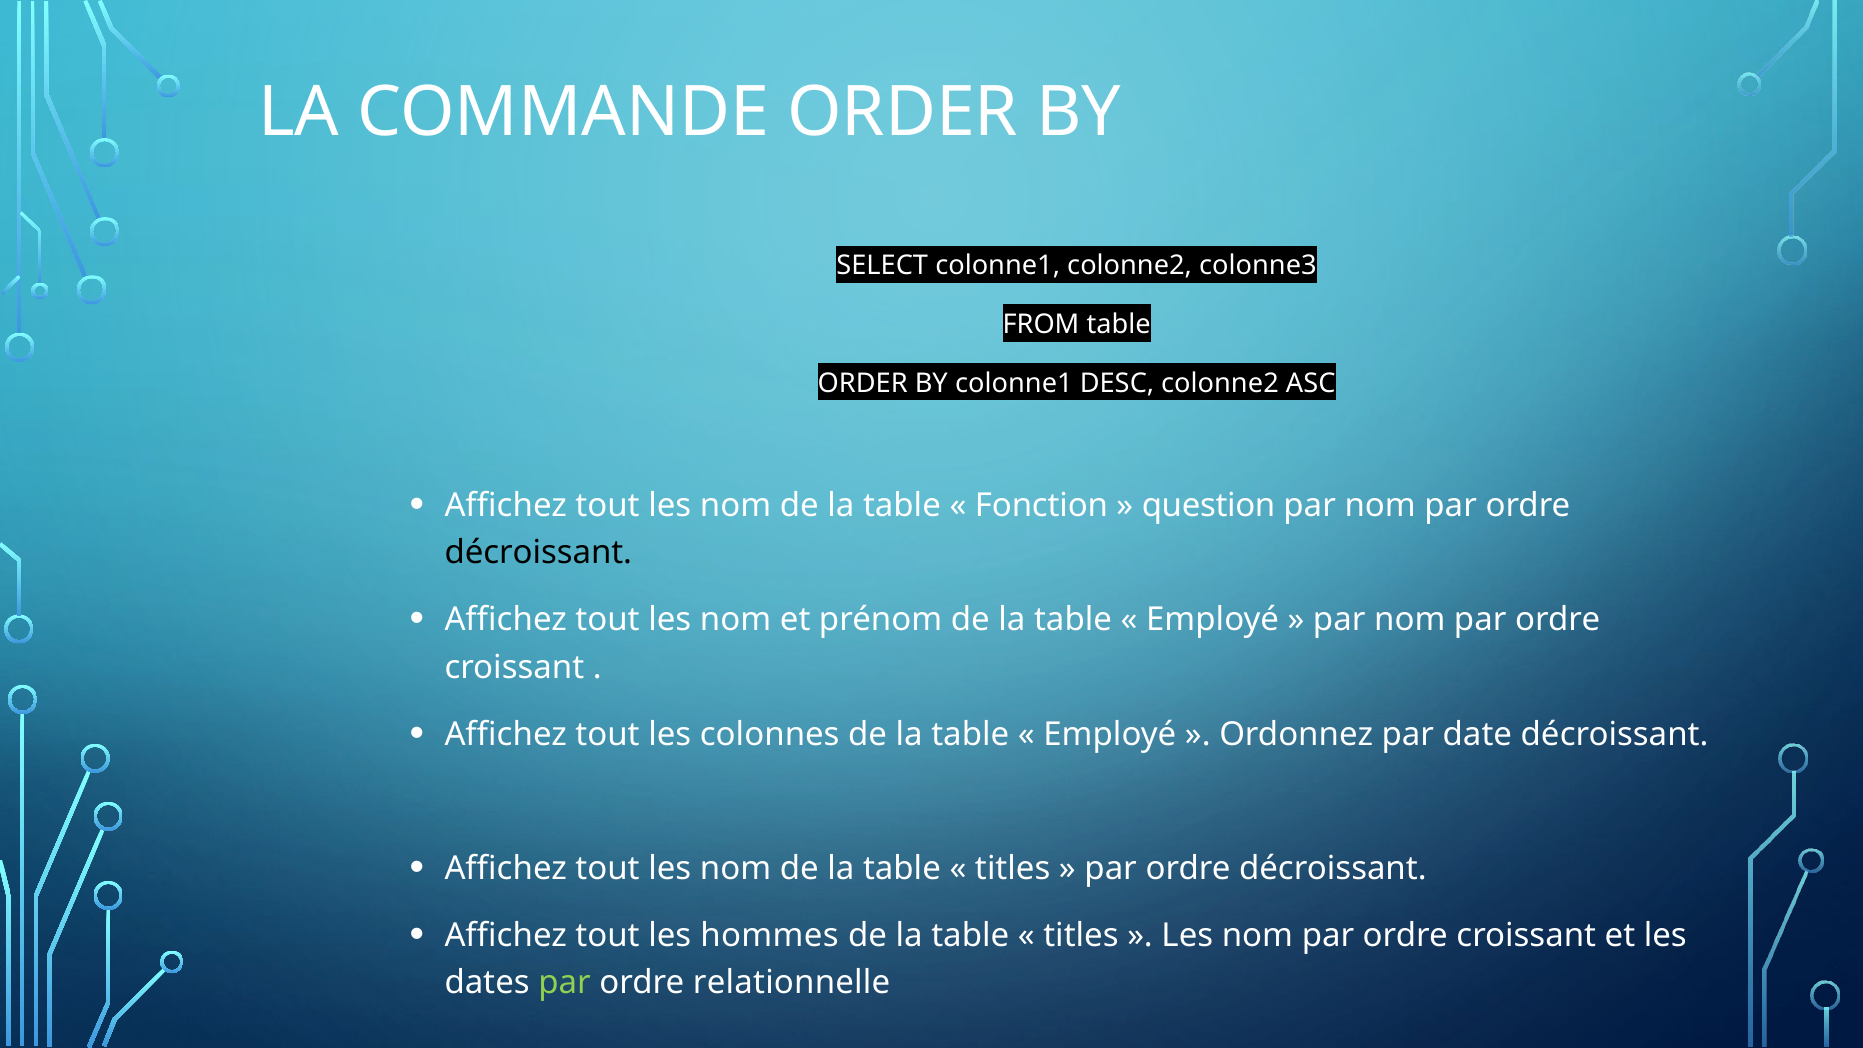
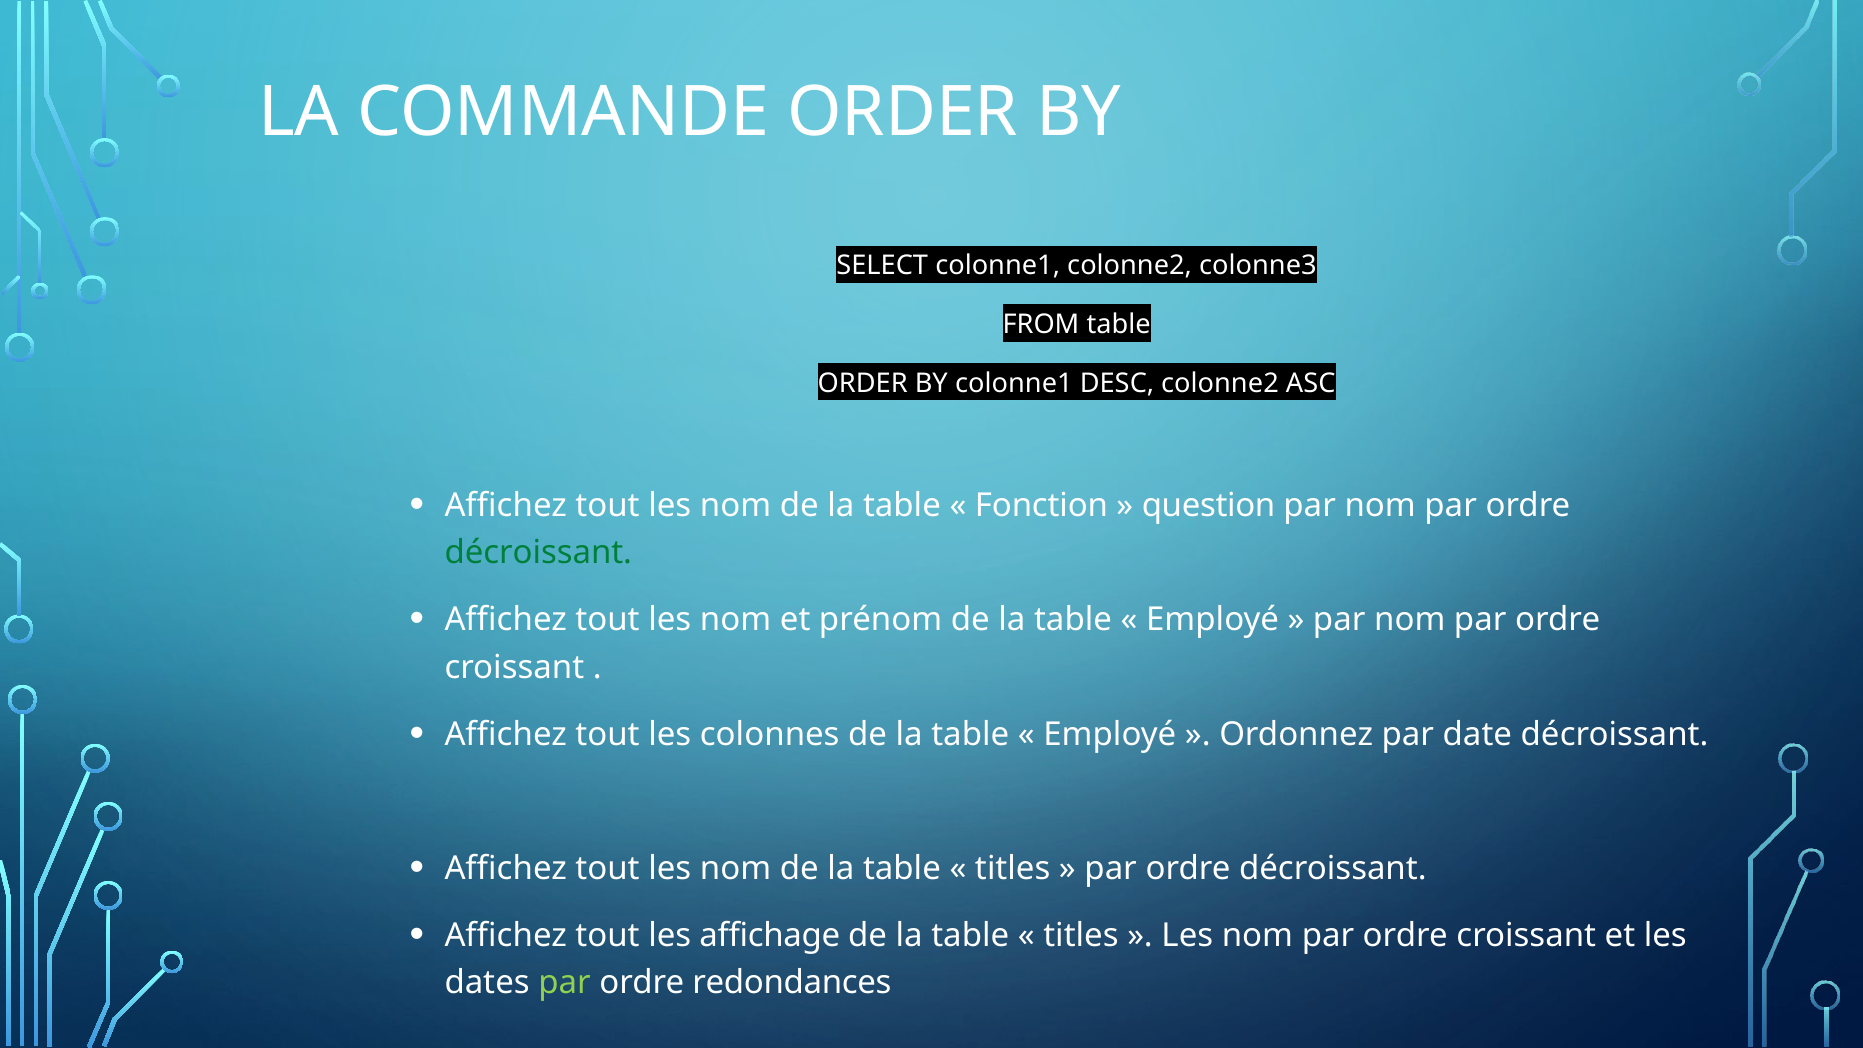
décroissant at (538, 553) colour: black -> green
hommes: hommes -> affichage
relationnelle: relationnelle -> redondances
